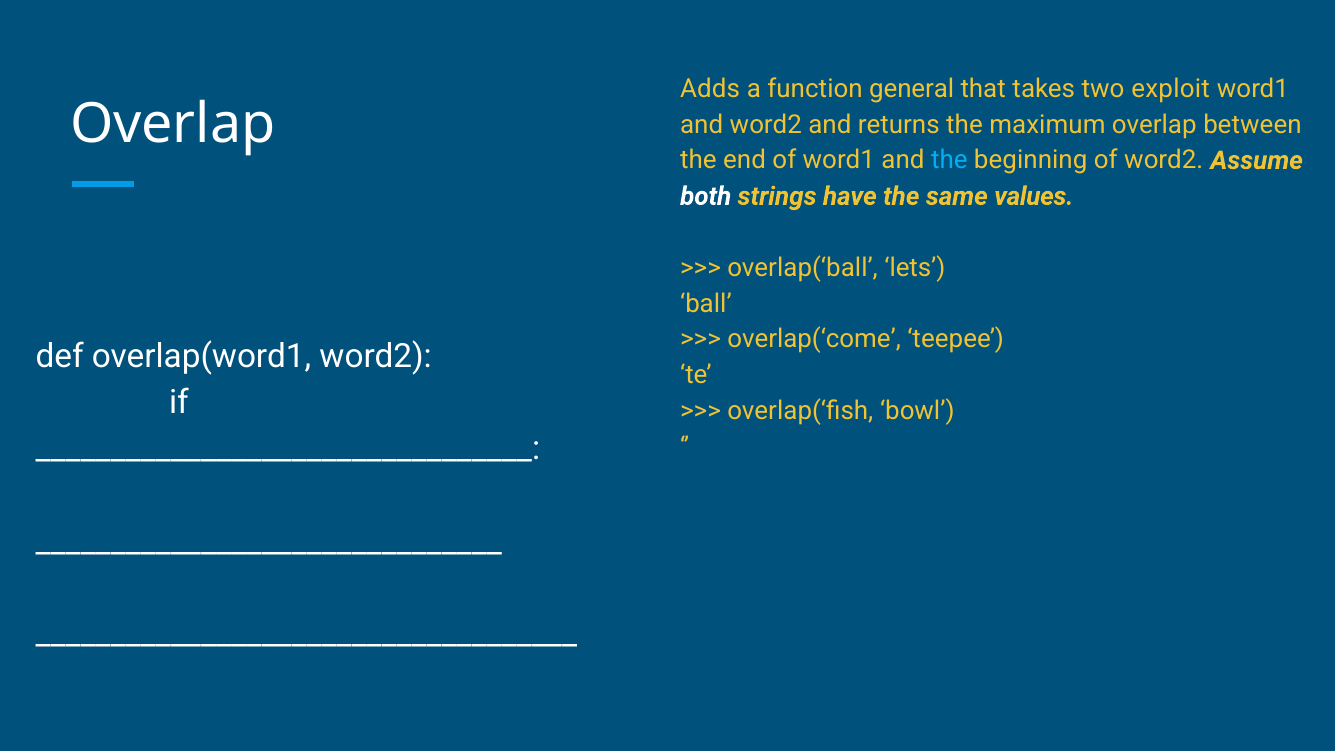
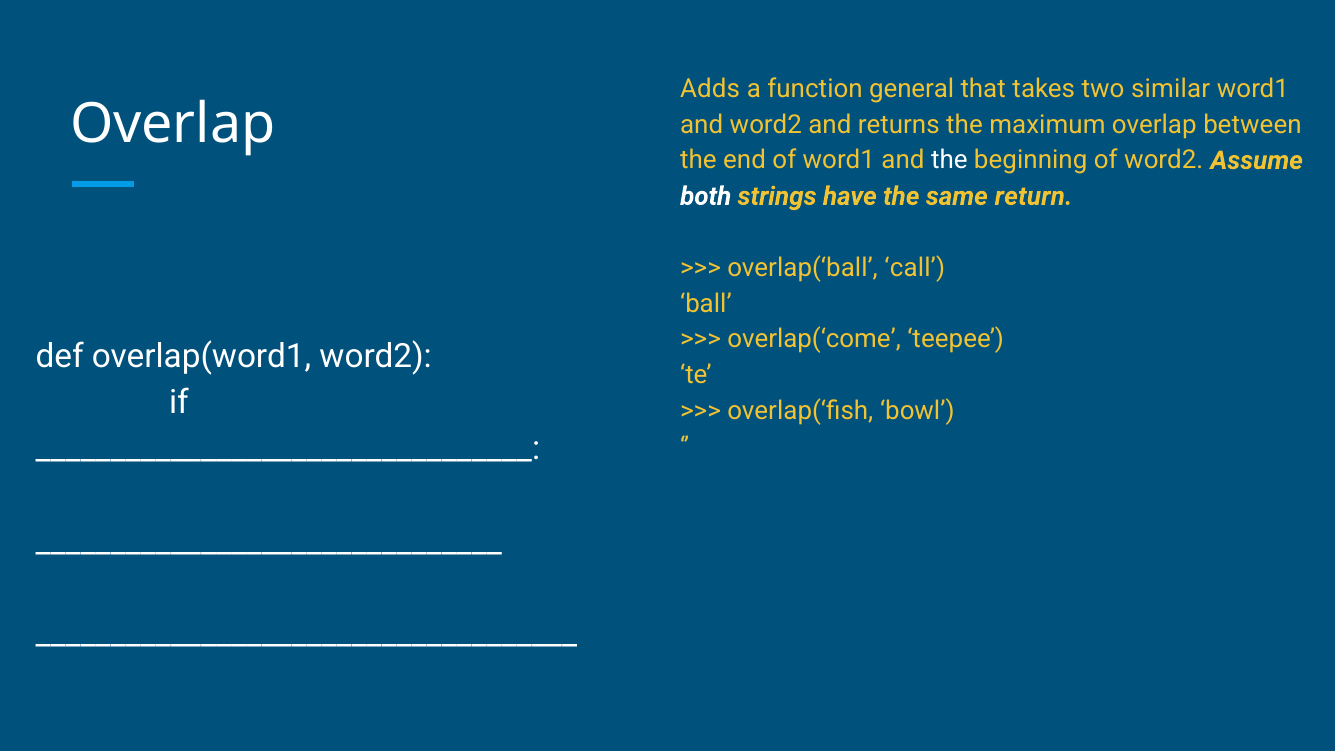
exploit: exploit -> similar
the at (949, 160) colour: light blue -> white
values: values -> return
lets: lets -> call
